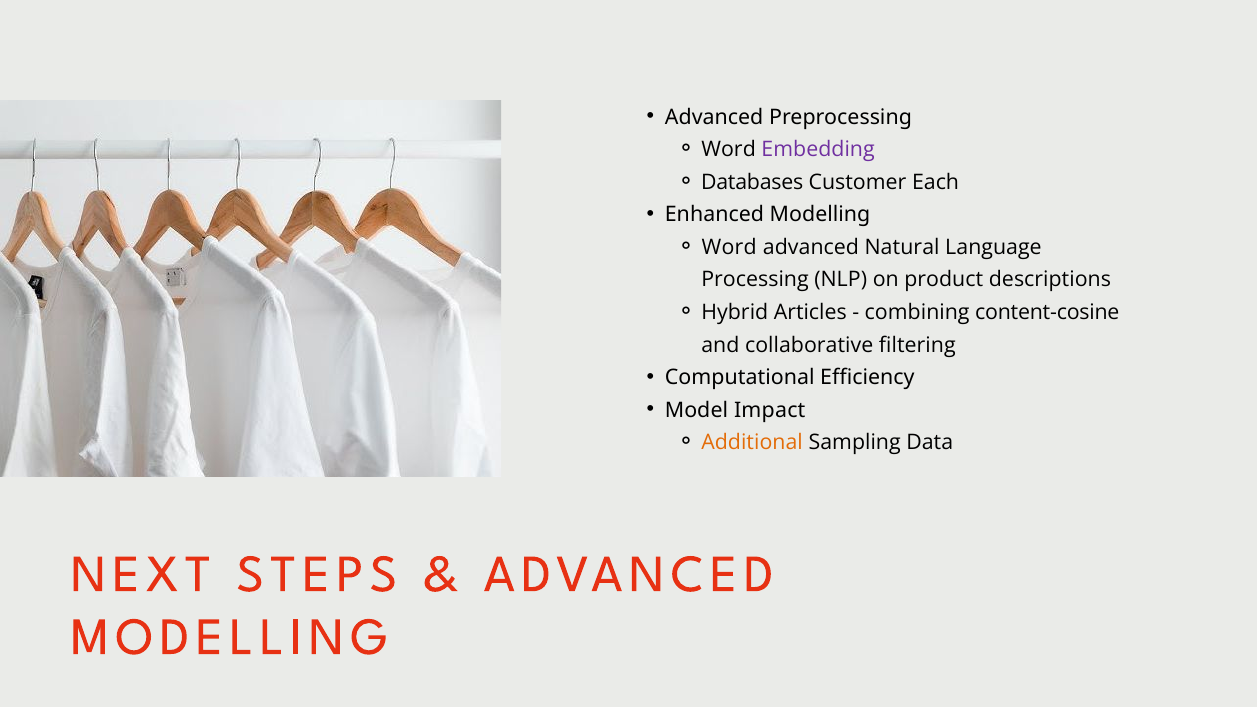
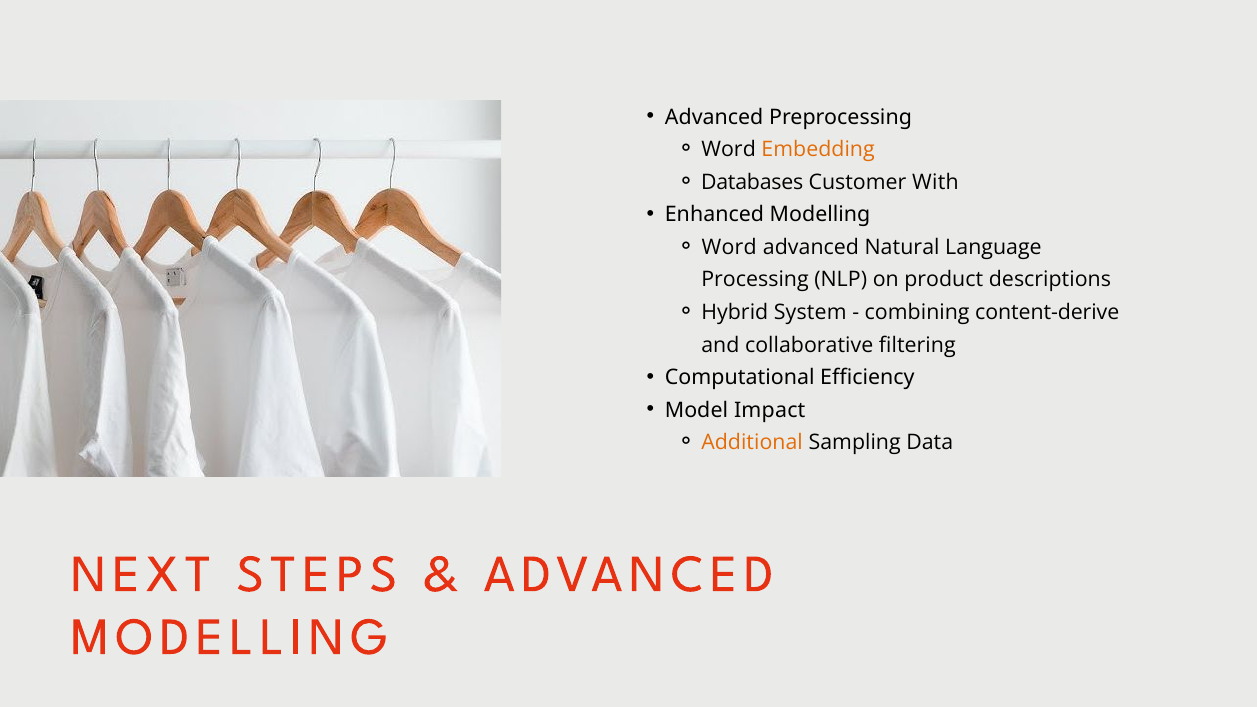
Embedding colour: purple -> orange
Each: Each -> With
Articles: Articles -> System
content-cosine: content-cosine -> content-derive
